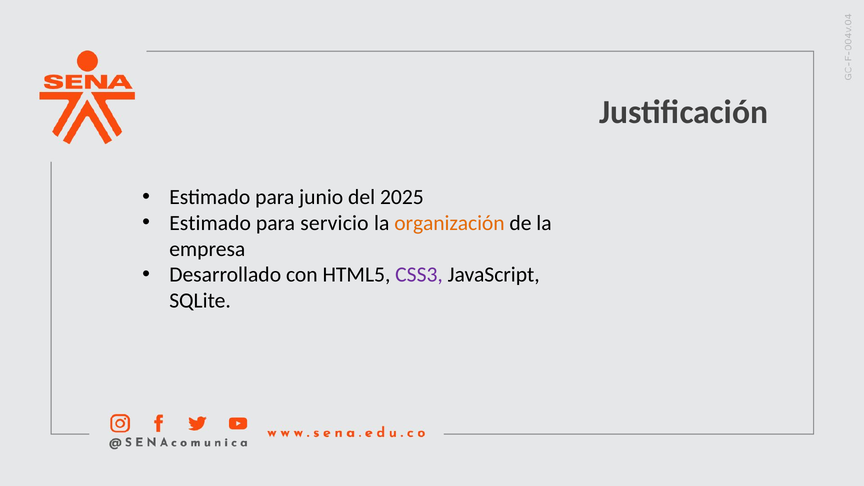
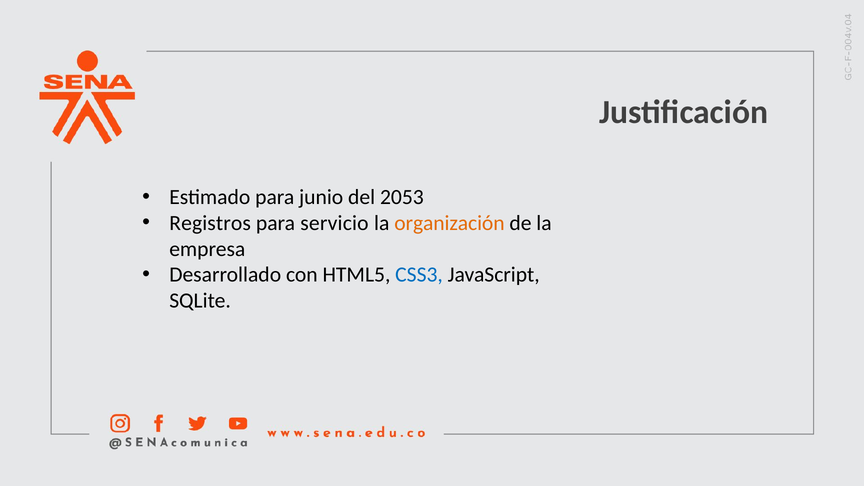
2025: 2025 -> 2053
Estimado at (210, 223): Estimado -> Registros
CSS3 colour: purple -> blue
